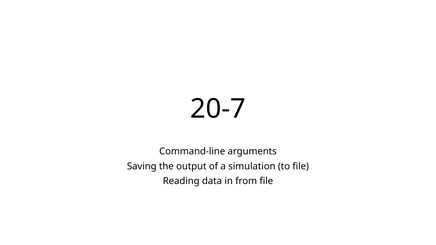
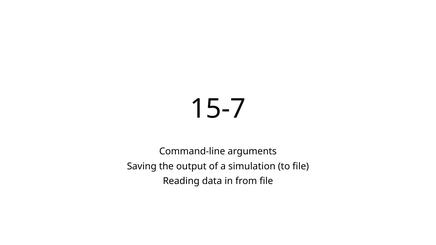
20-7: 20-7 -> 15-7
